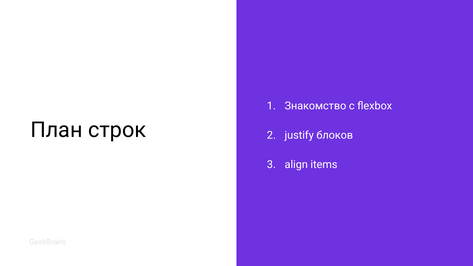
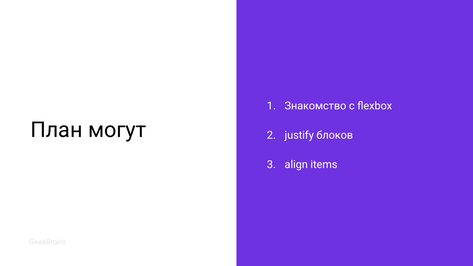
строк: строк -> могут
